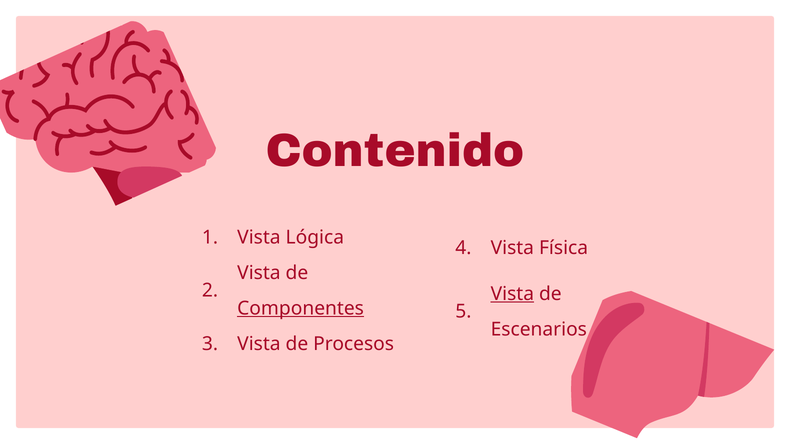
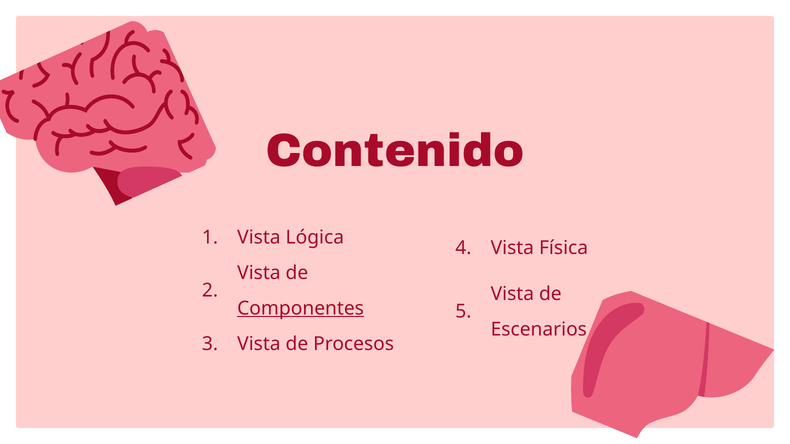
Vista at (512, 294) underline: present -> none
